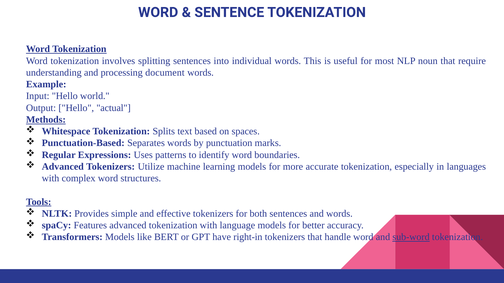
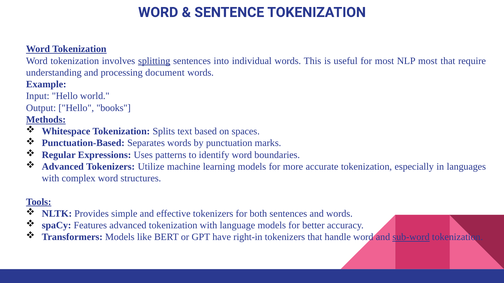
splitting underline: none -> present
NLP noun: noun -> most
actual: actual -> books
